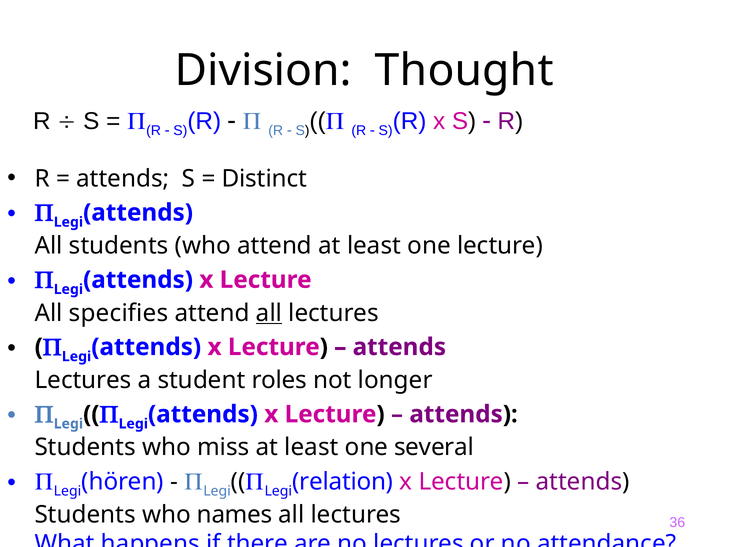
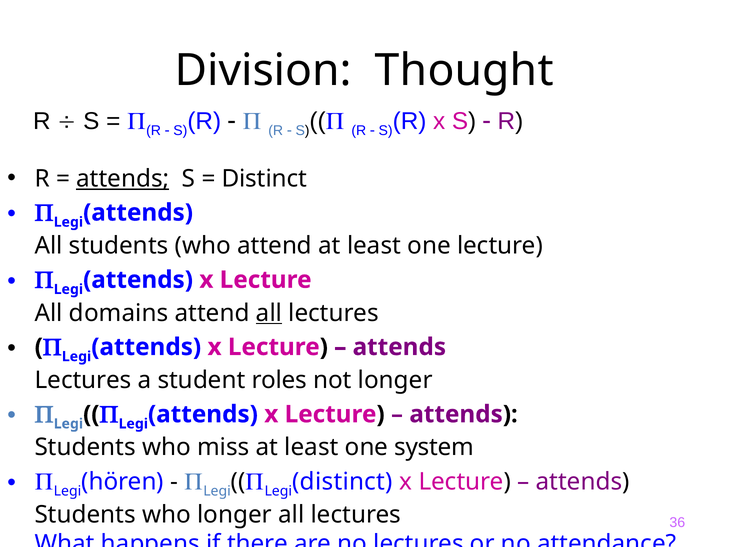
attends at (123, 179) underline: none -> present
specifies: specifies -> domains
several: several -> system
relation at (343, 481): relation -> distinct
who names: names -> longer
